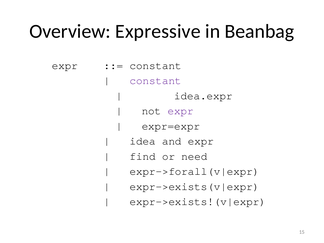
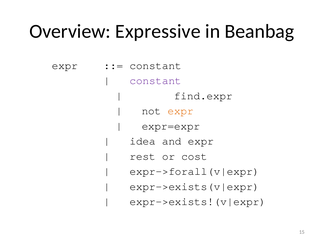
idea.expr: idea.expr -> find.expr
expr at (181, 111) colour: purple -> orange
find: find -> rest
need: need -> cost
